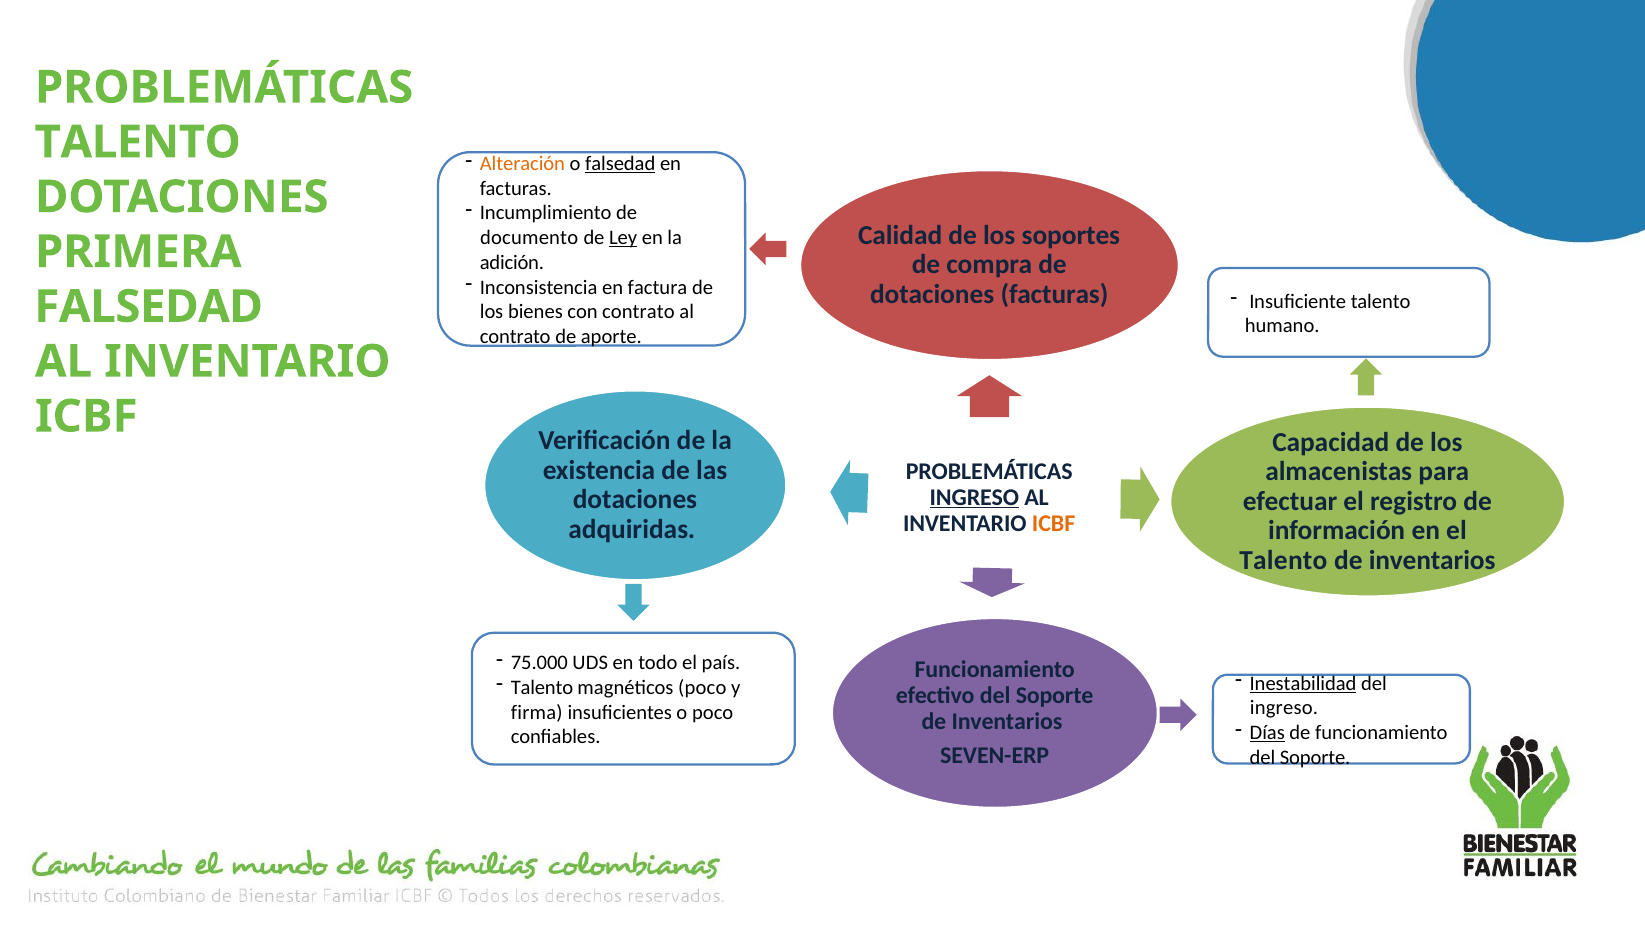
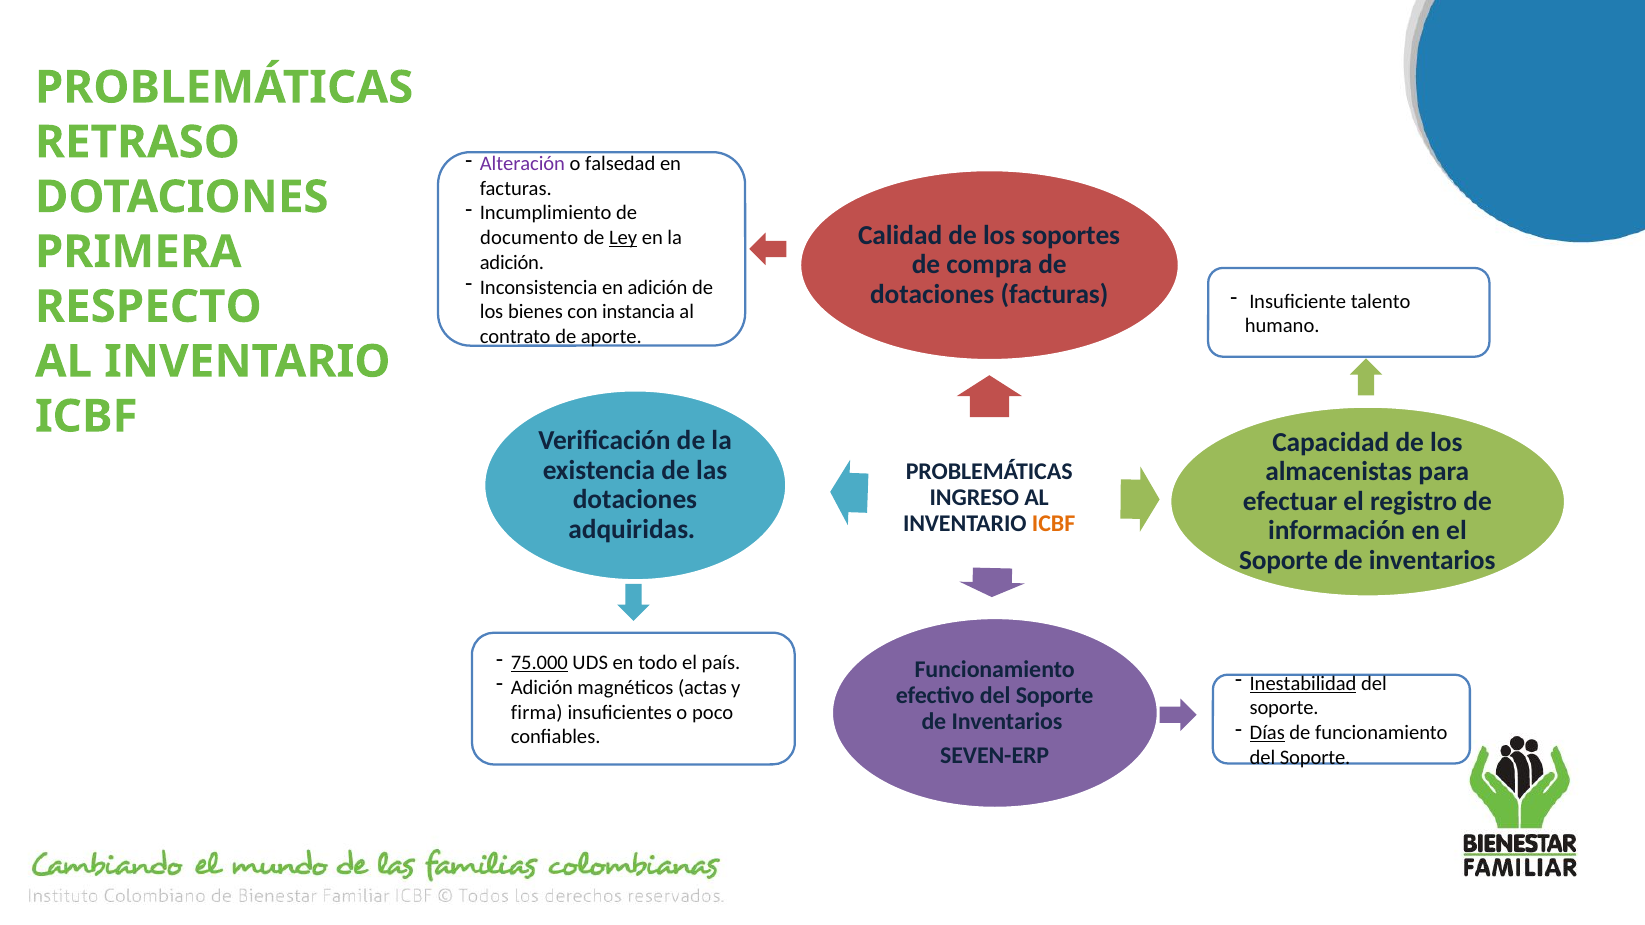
TALENTO at (138, 142): TALENTO -> RETRASO
Alteración colour: orange -> purple
falsedad at (620, 164) underline: present -> none
en factura: factura -> adición
FALSEDAD at (149, 307): FALSEDAD -> RESPECTO
con contrato: contrato -> instancia
INGRESO at (974, 498) underline: present -> none
Talento at (1283, 561): Talento -> Soporte
75.000 underline: none -> present
Talento at (542, 688): Talento -> Adición
magnéticos poco: poco -> actas
ingreso at (1284, 708): ingreso -> soporte
